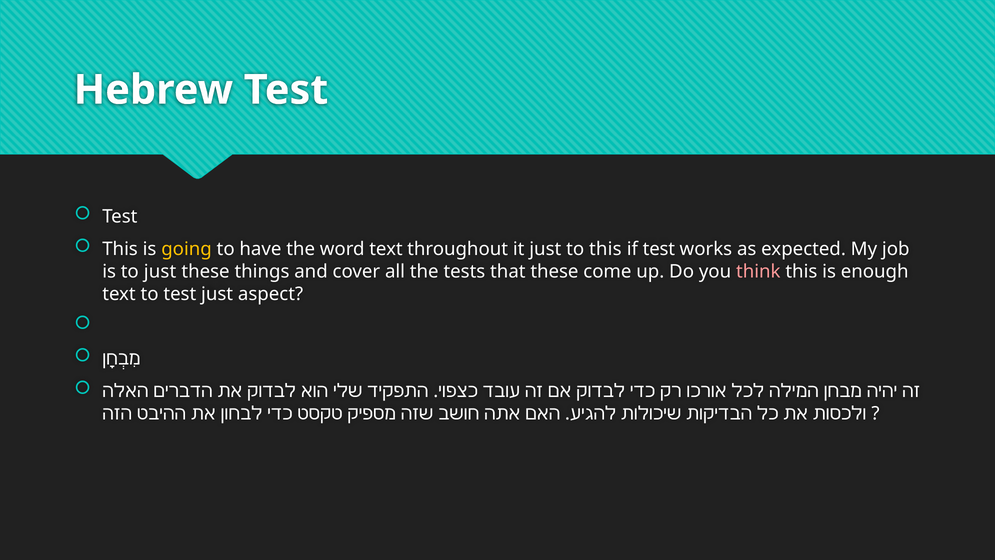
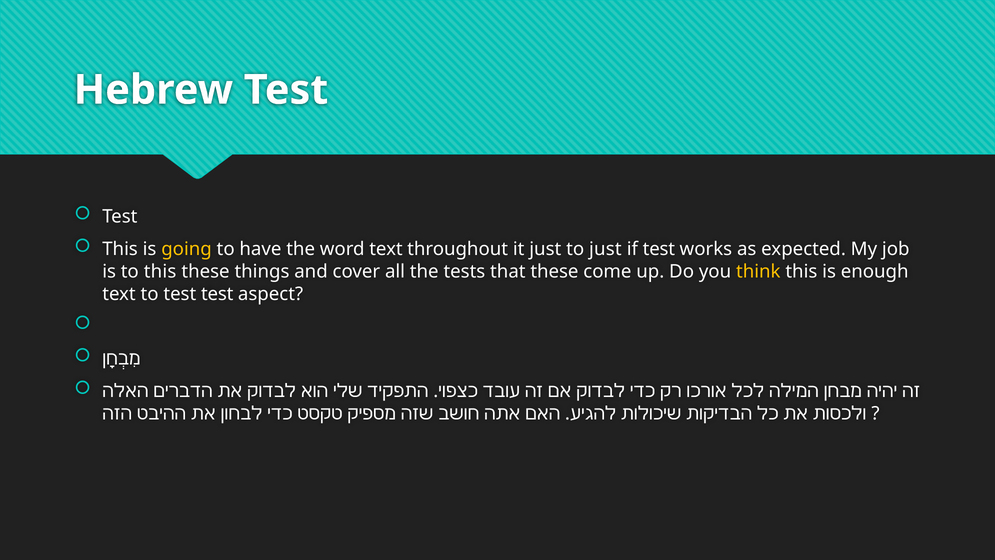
to this: this -> just
to just: just -> this
think colour: pink -> yellow
test just: just -> test
